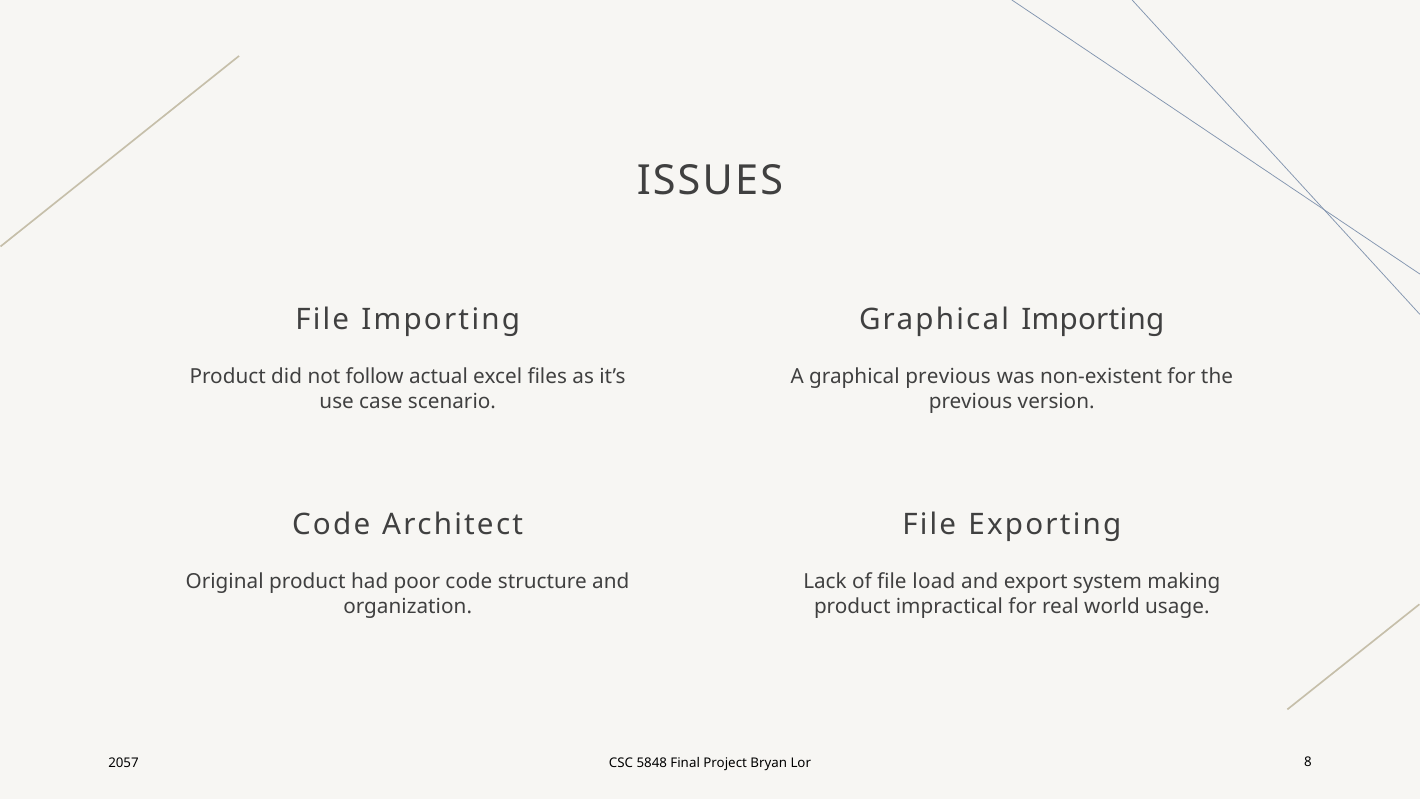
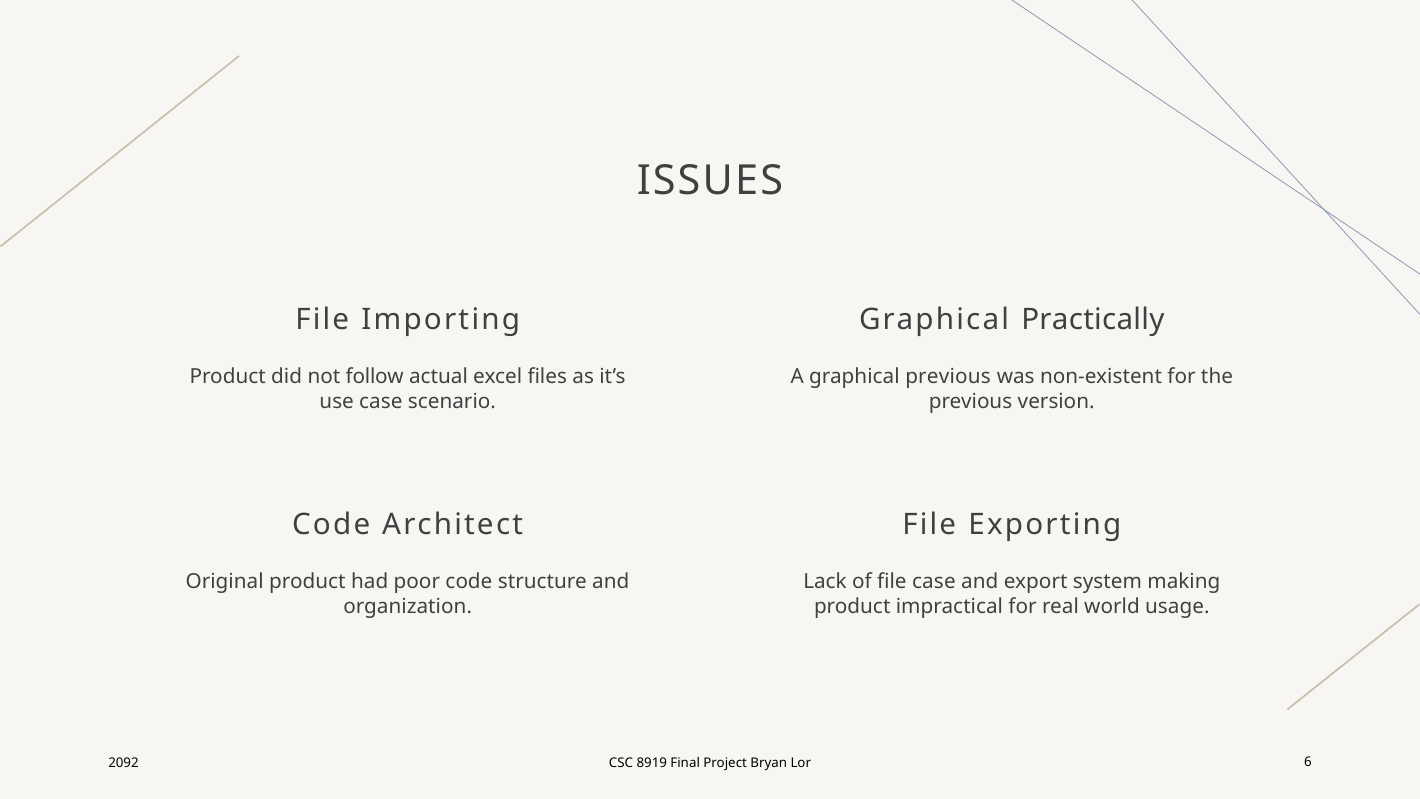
Graphical Importing: Importing -> Practically
file load: load -> case
2057: 2057 -> 2092
5848: 5848 -> 8919
8: 8 -> 6
